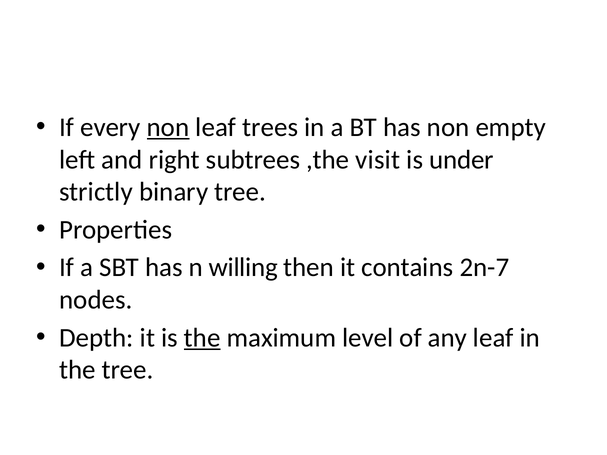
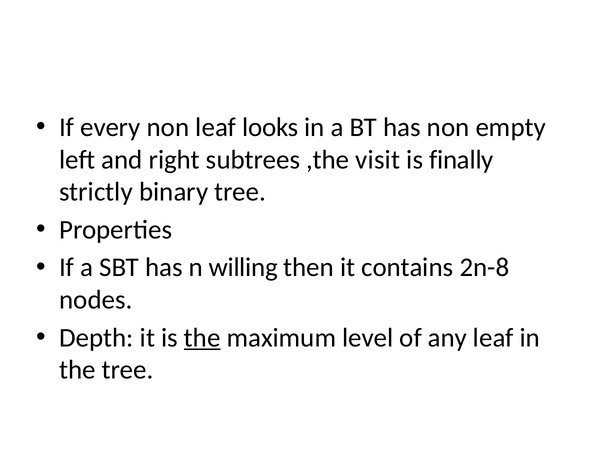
non at (168, 127) underline: present -> none
trees: trees -> looks
under: under -> finally
2n-7: 2n-7 -> 2n-8
